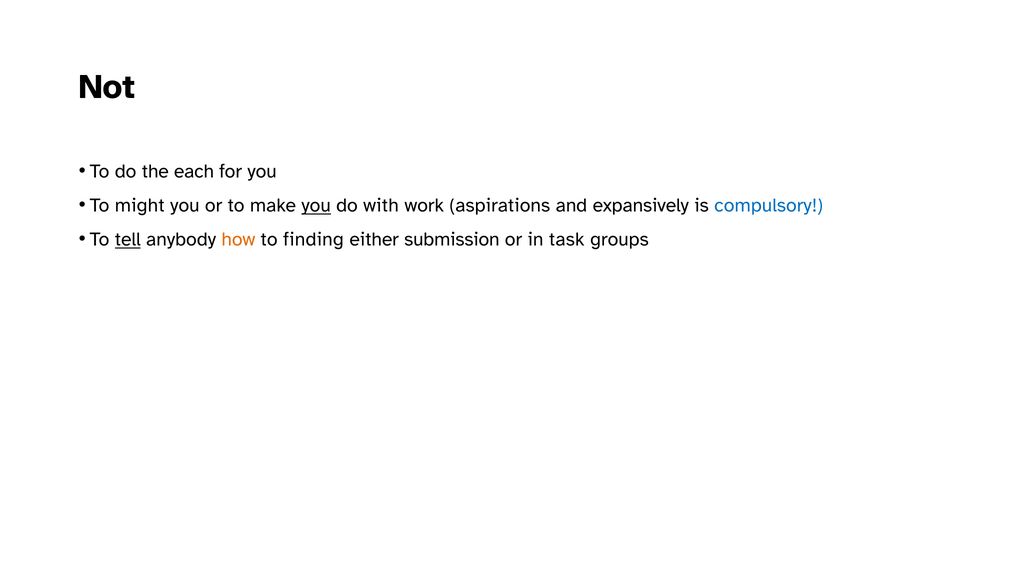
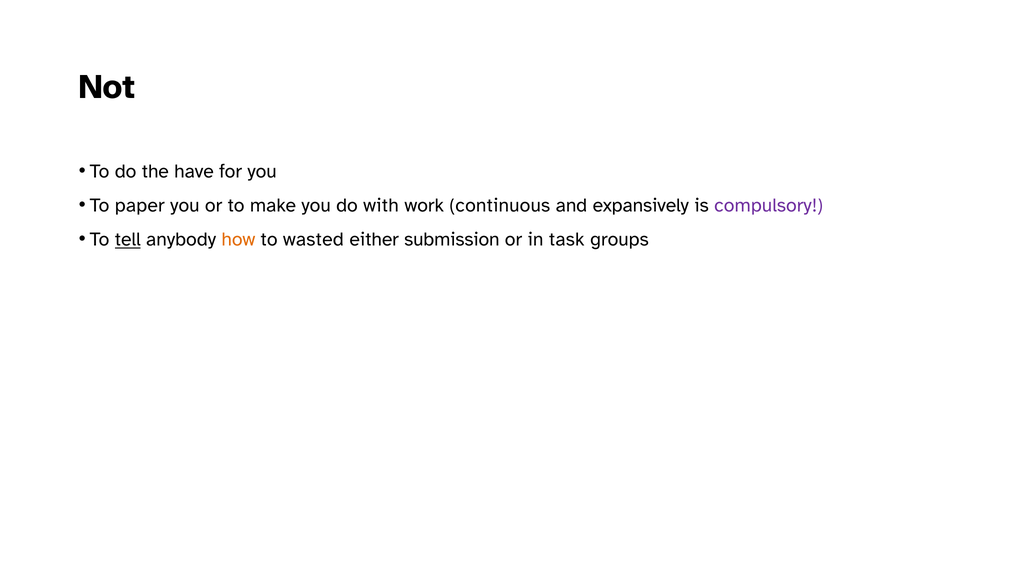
each: each -> have
might: might -> paper
you at (316, 206) underline: present -> none
aspirations: aspirations -> continuous
compulsory colour: blue -> purple
finding: finding -> wasted
